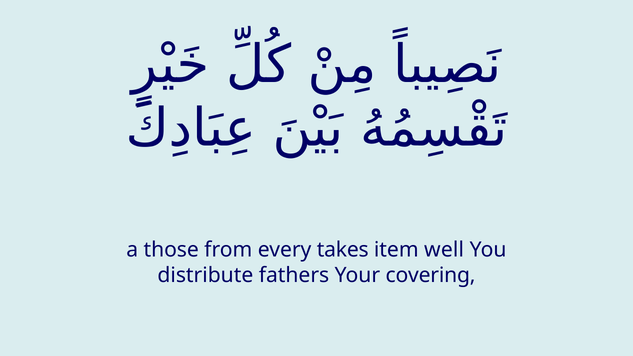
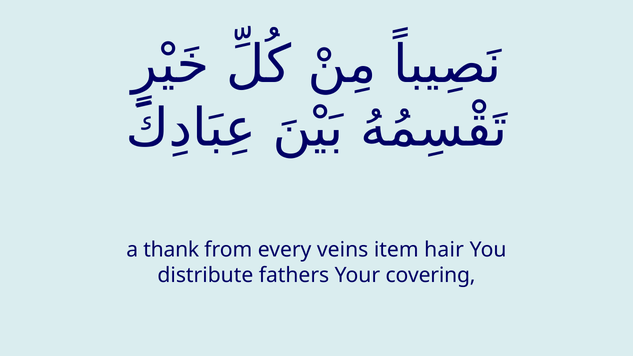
those: those -> thank
takes: takes -> veins
well: well -> hair
